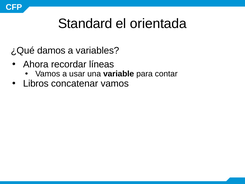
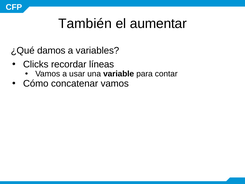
Standard: Standard -> También
orientada: orientada -> aumentar
Ahora: Ahora -> Clicks
Libros: Libros -> Cómo
